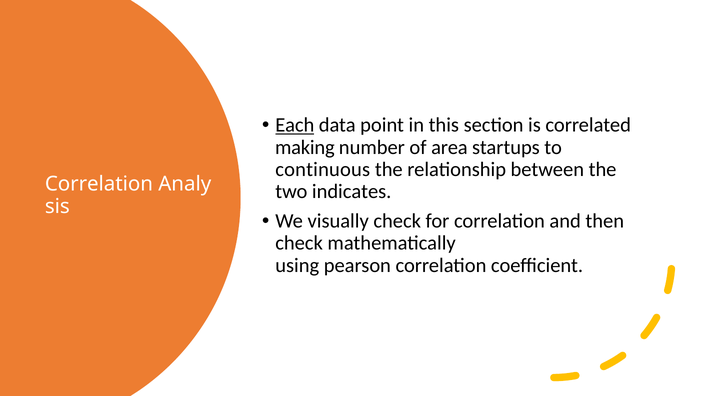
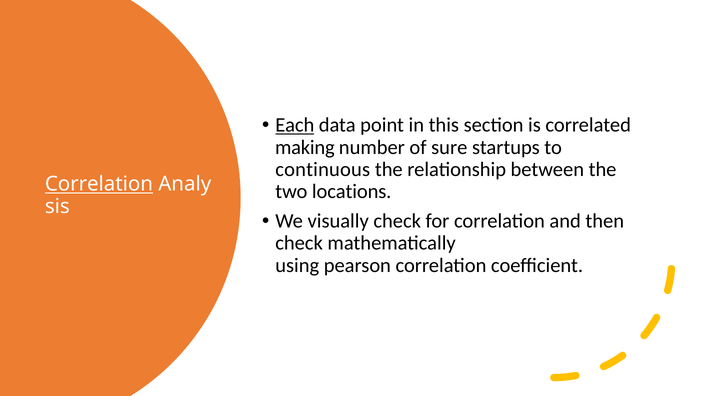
area: area -> sure
Correlation at (99, 184) underline: none -> present
indicates: indicates -> locations
